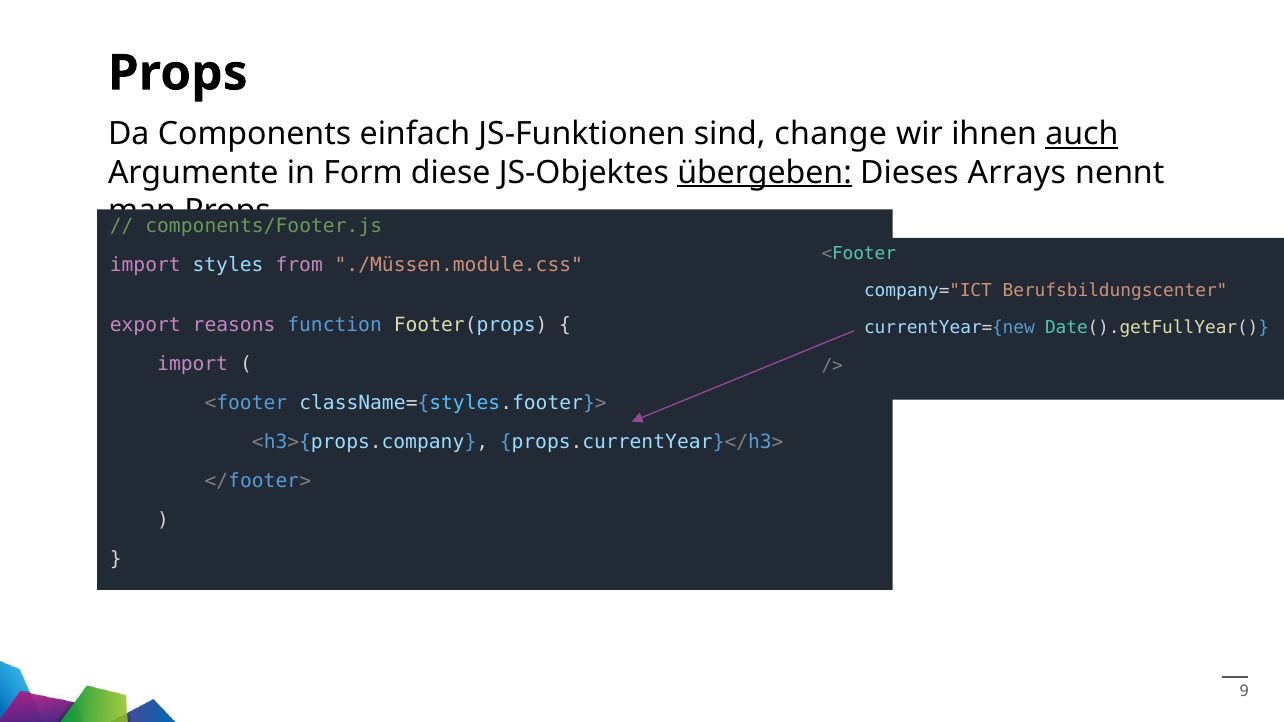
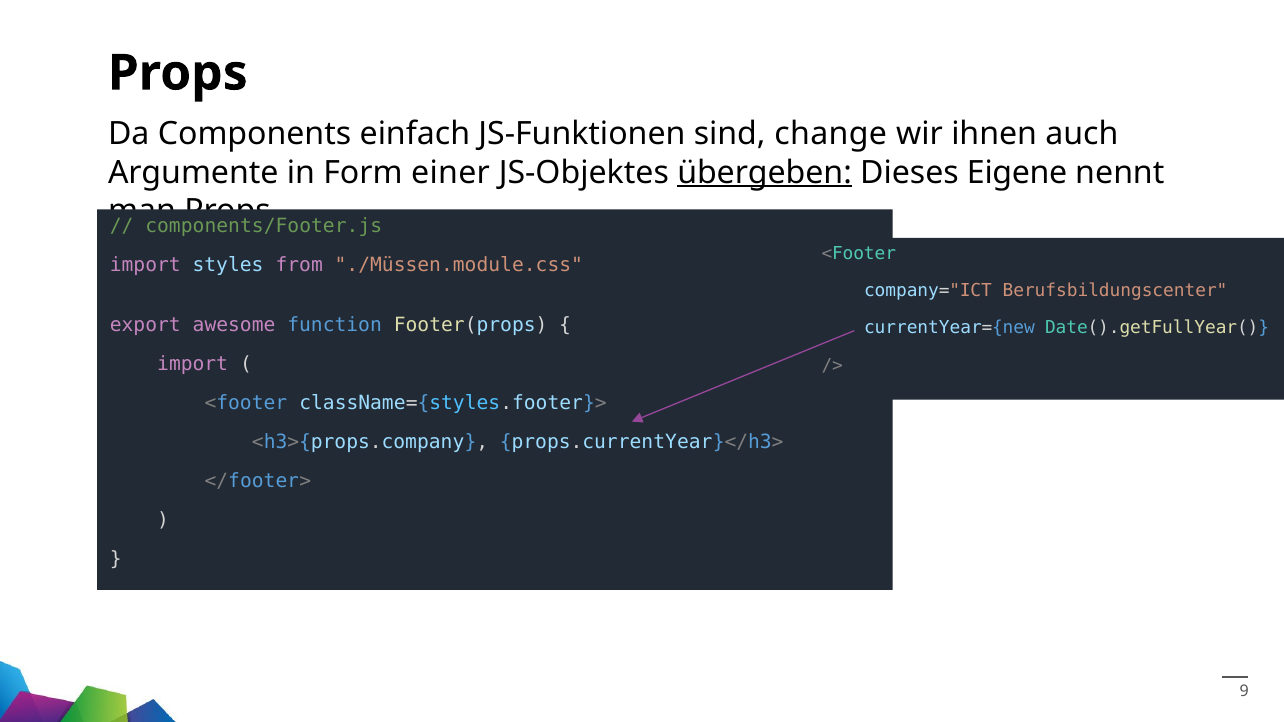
auch underline: present -> none
diese: diese -> einer
Arrays: Arrays -> Eigene
reasons: reasons -> awesome
